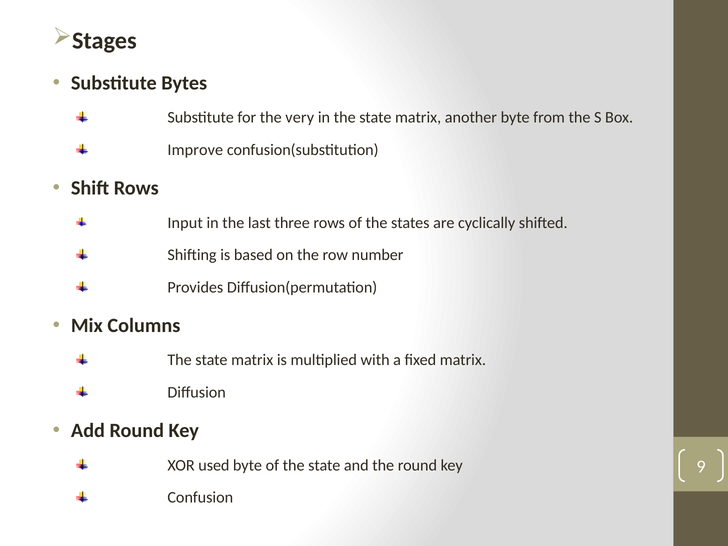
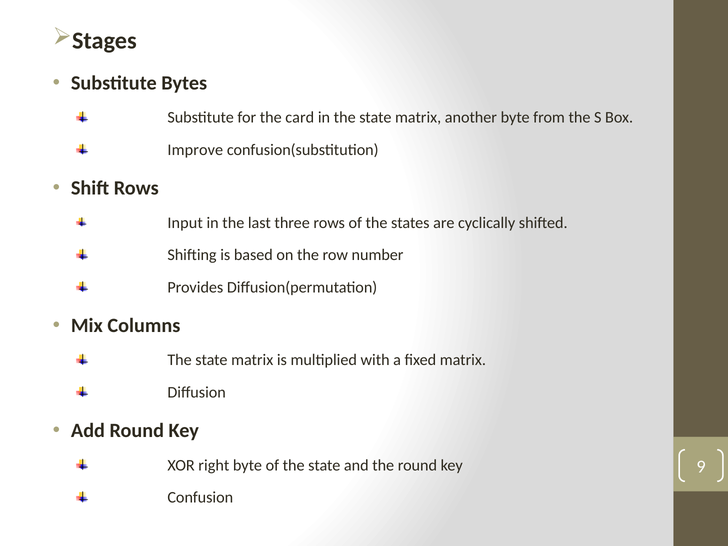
very: very -> card
used: used -> right
